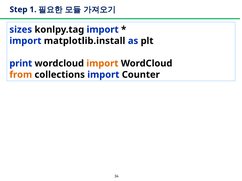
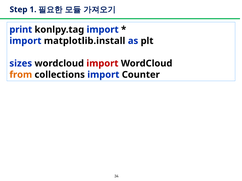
sizes: sizes -> print
print: print -> sizes
import at (102, 64) colour: orange -> red
